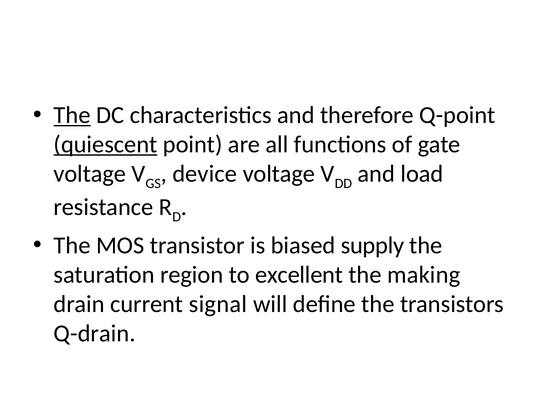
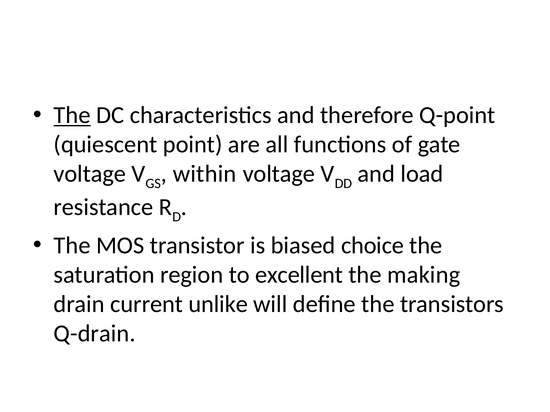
quiescent underline: present -> none
device: device -> within
supply: supply -> choice
signal: signal -> unlike
